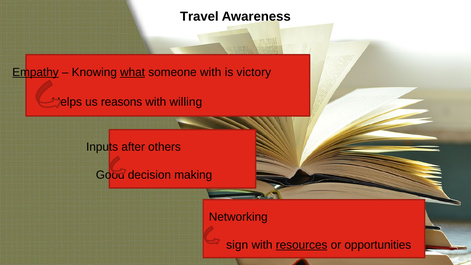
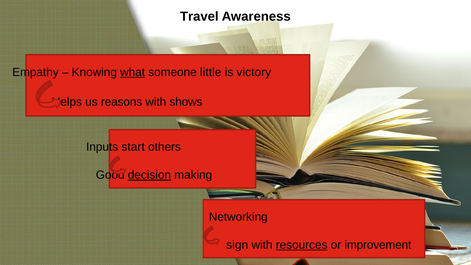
Empathy underline: present -> none
someone with: with -> little
willing: willing -> shows
after: after -> start
decision underline: none -> present
opportunities: opportunities -> improvement
